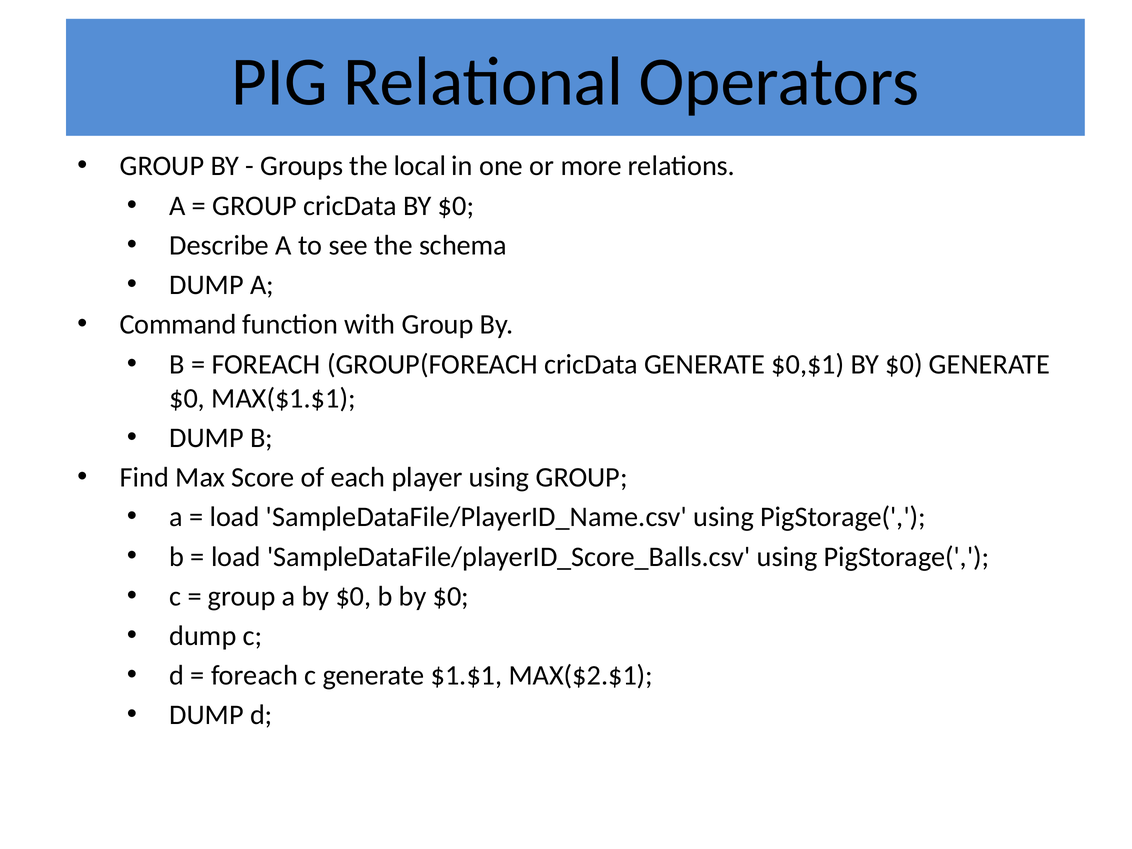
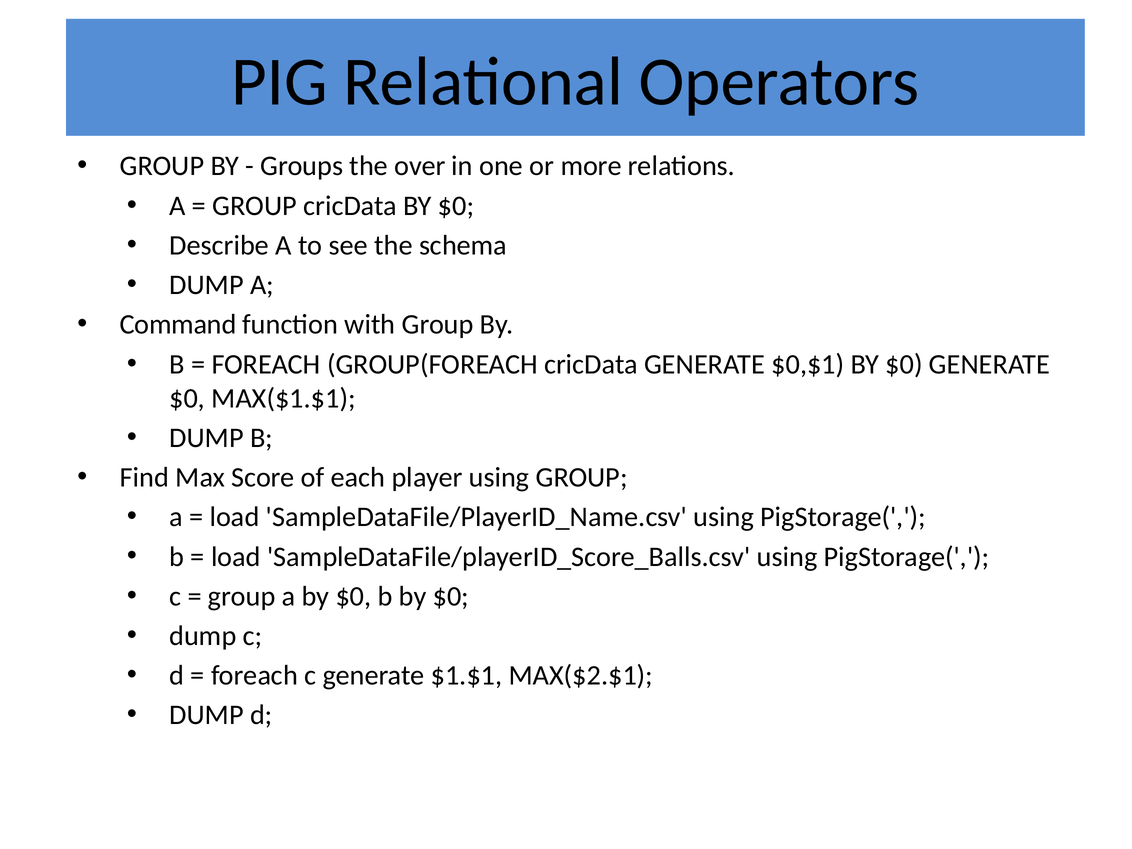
local: local -> over
